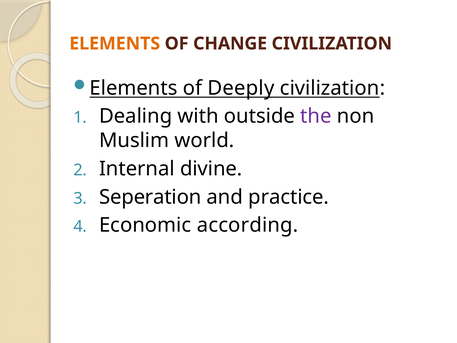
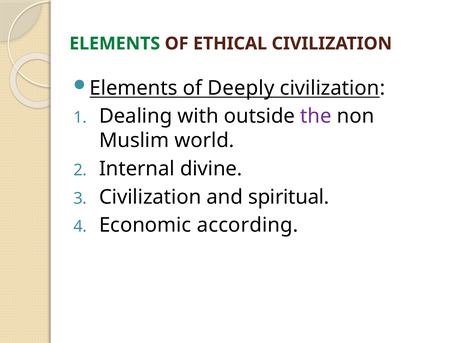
ELEMENTS at (115, 44) colour: orange -> green
CHANGE: CHANGE -> ETHICAL
Seperation at (150, 197): Seperation -> Civilization
practice: practice -> spiritual
